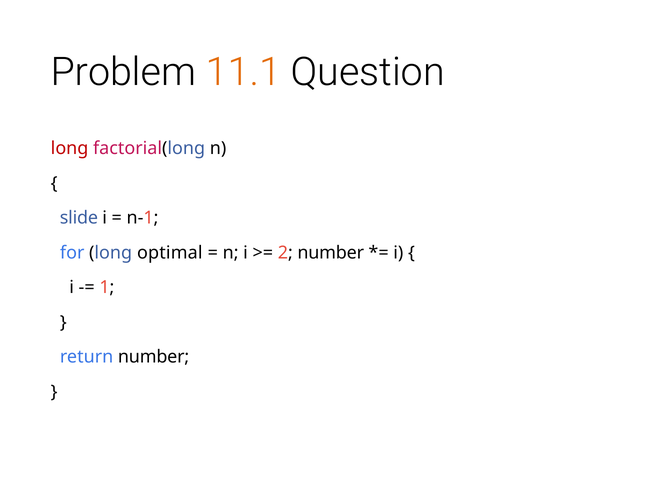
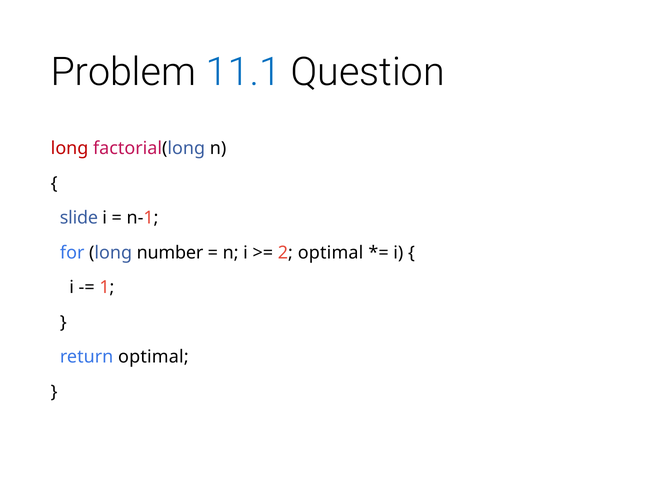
11.1 colour: orange -> blue
optimal: optimal -> number
2 number: number -> optimal
return number: number -> optimal
